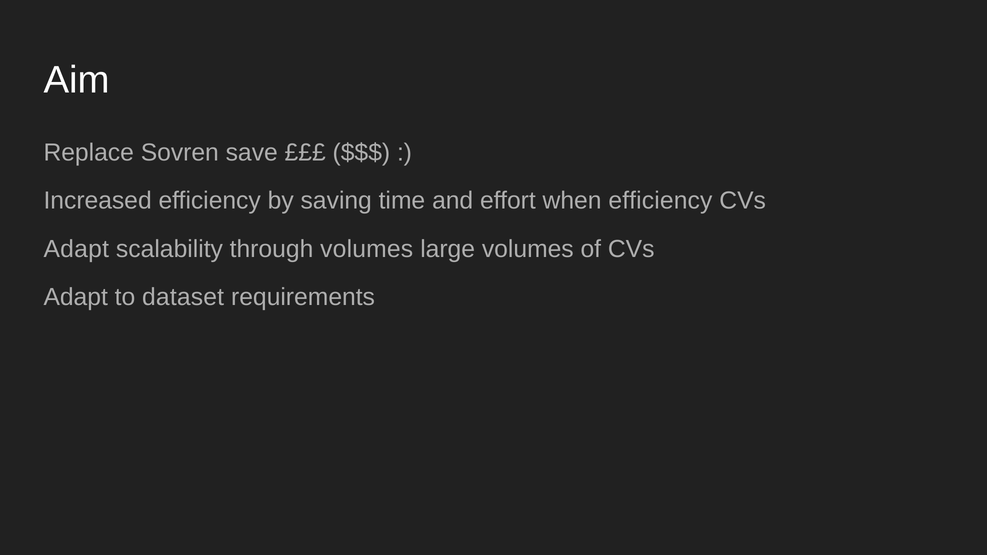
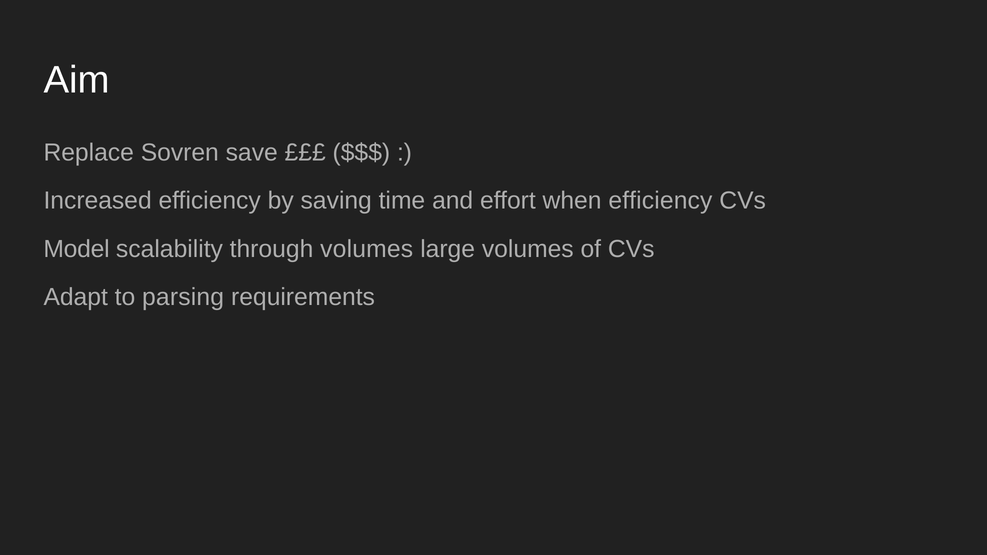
Adapt at (76, 249): Adapt -> Model
dataset: dataset -> parsing
